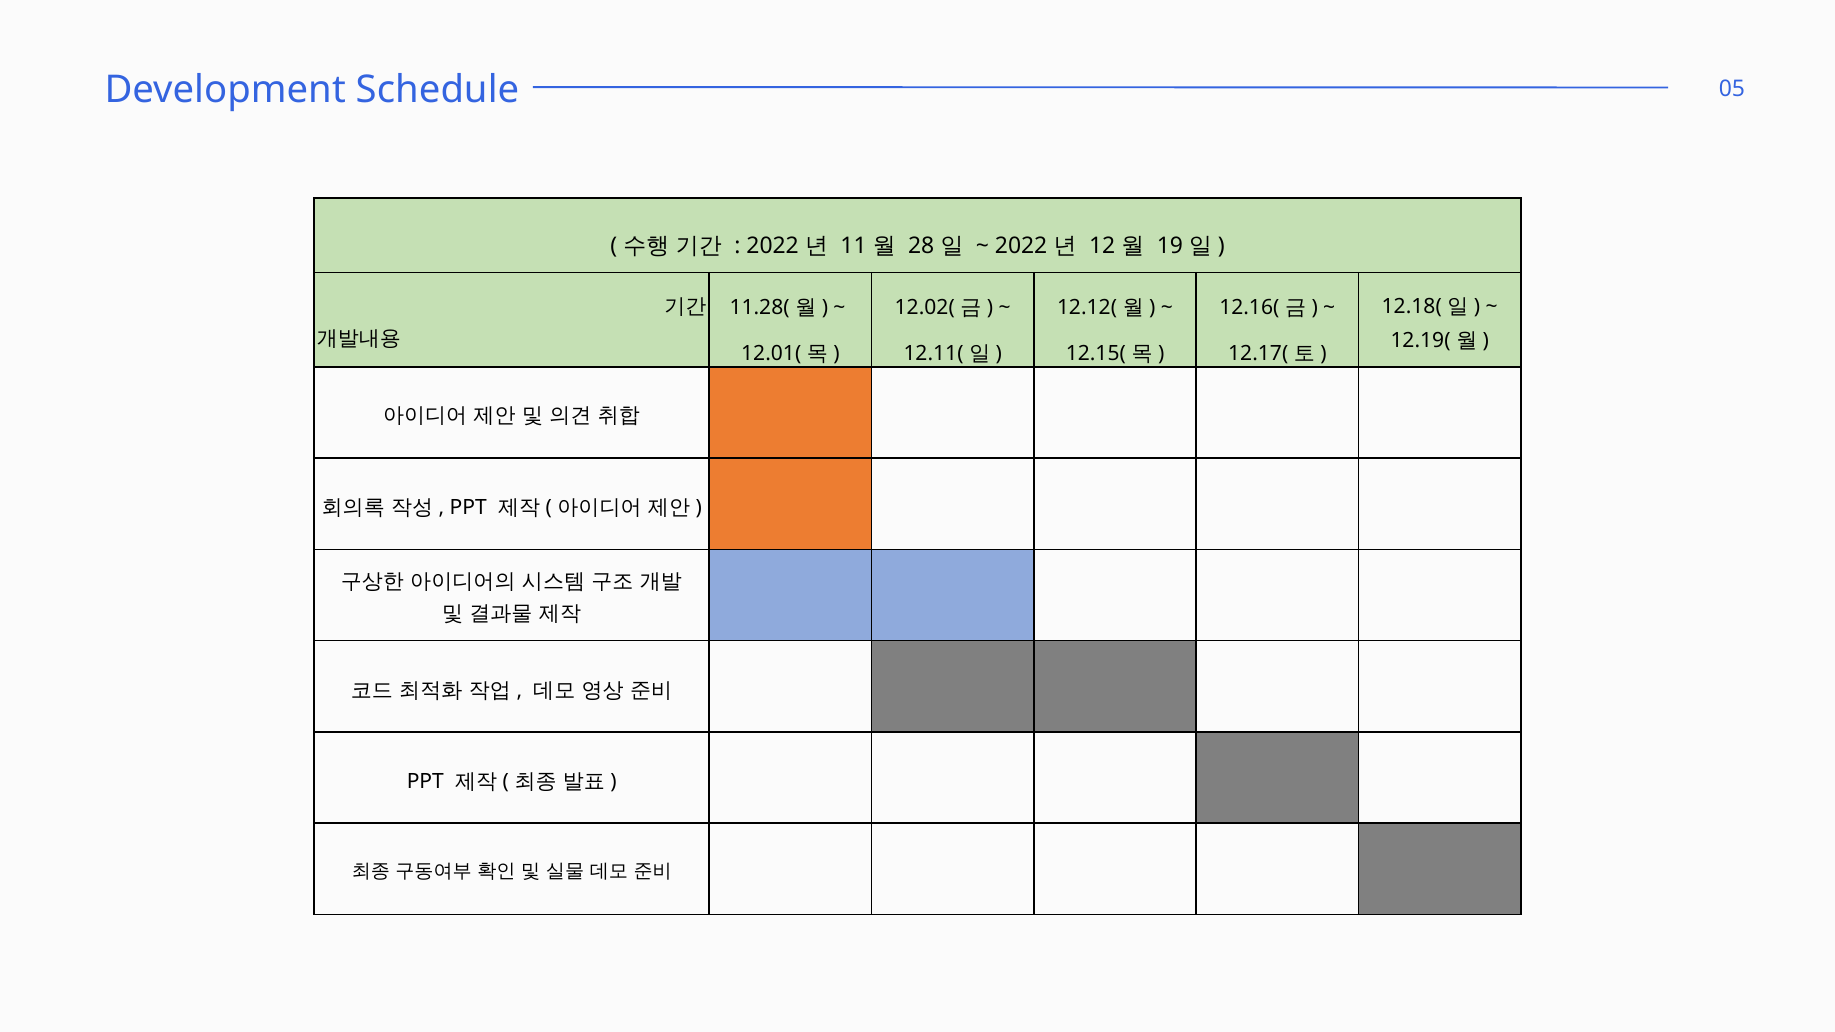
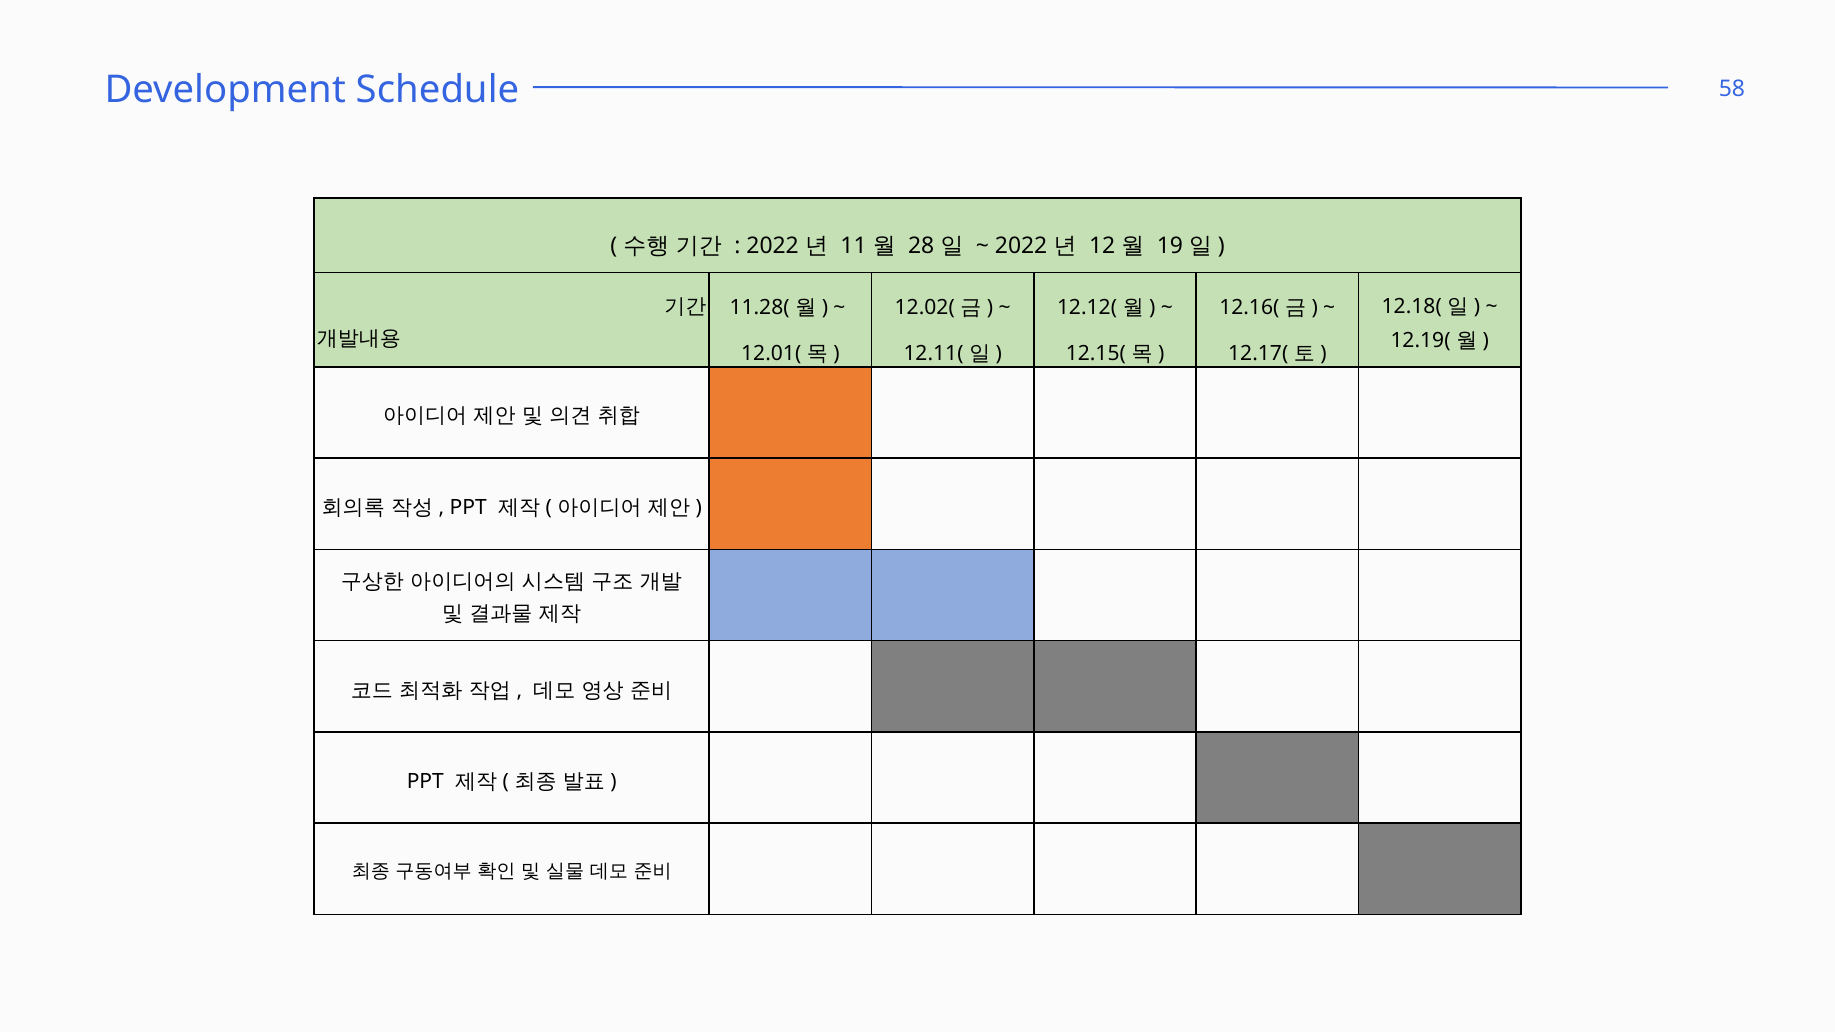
05: 05 -> 58
